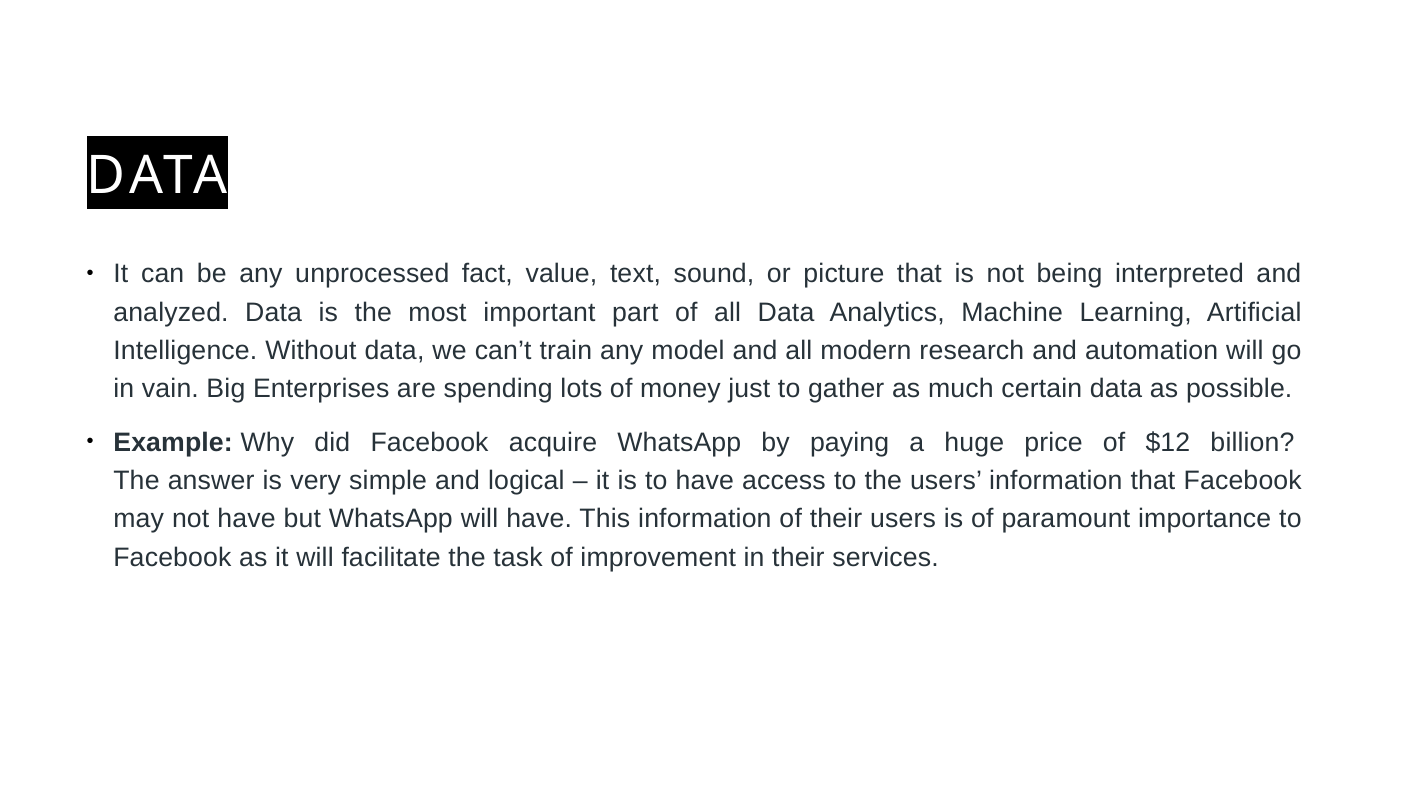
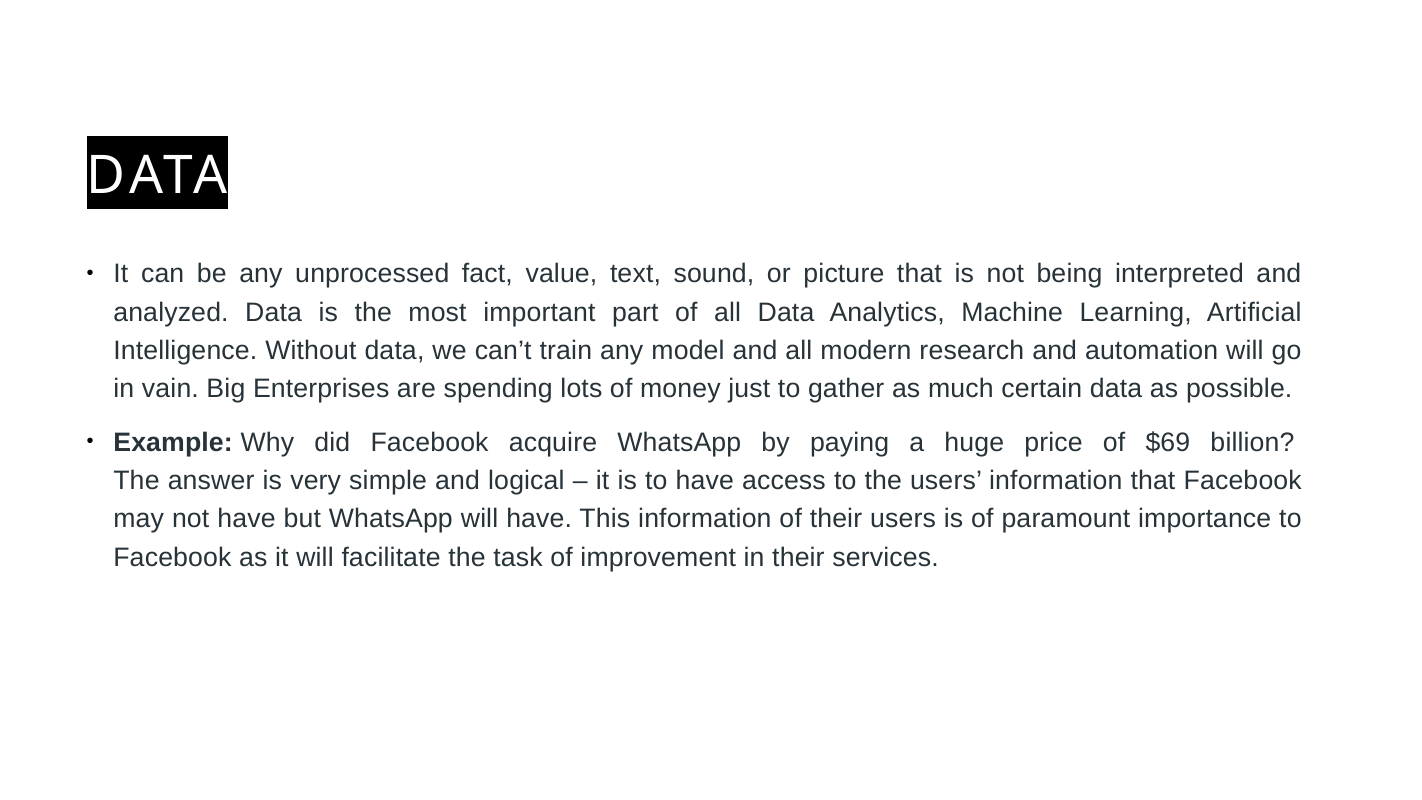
$12: $12 -> $69
